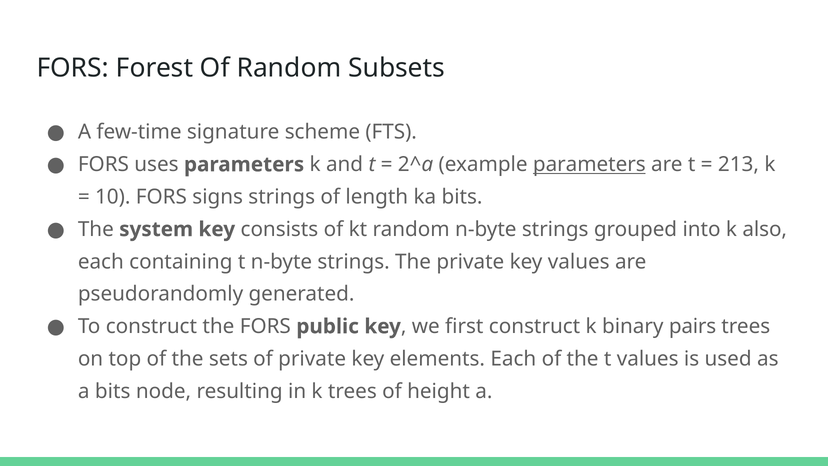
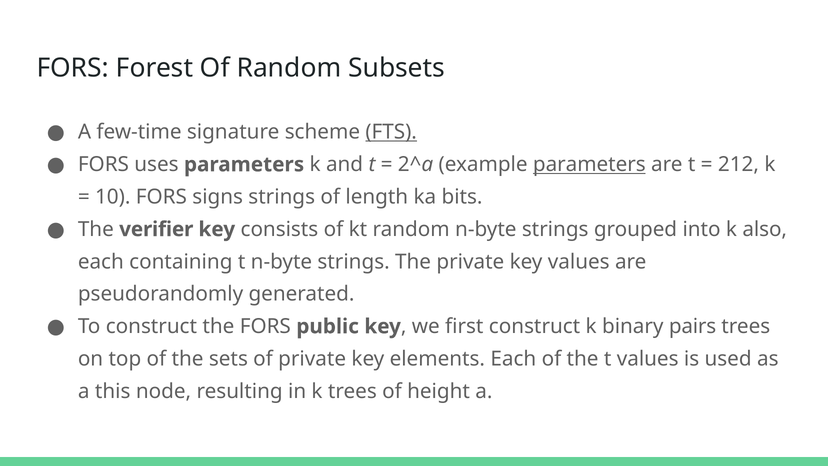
FTS underline: none -> present
213: 213 -> 212
system: system -> verifier
a bits: bits -> this
